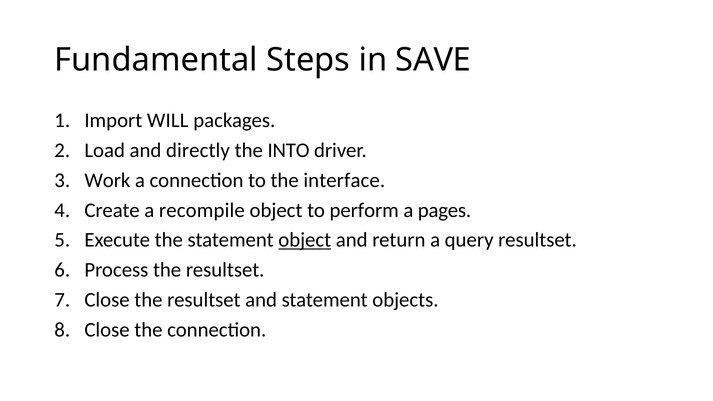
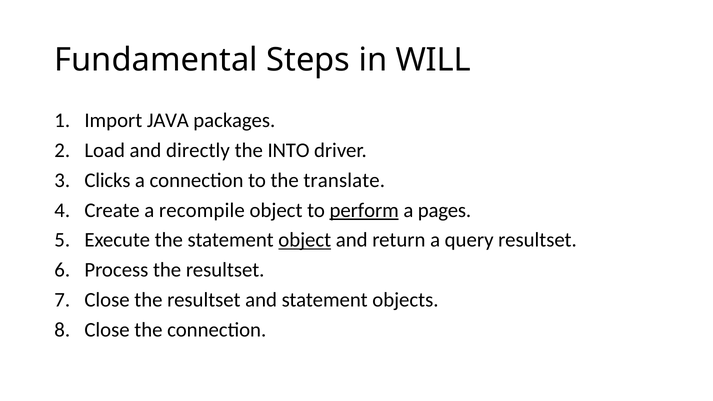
SAVE: SAVE -> WILL
WILL: WILL -> JAVA
Work: Work -> Clicks
interface: interface -> translate
perform underline: none -> present
